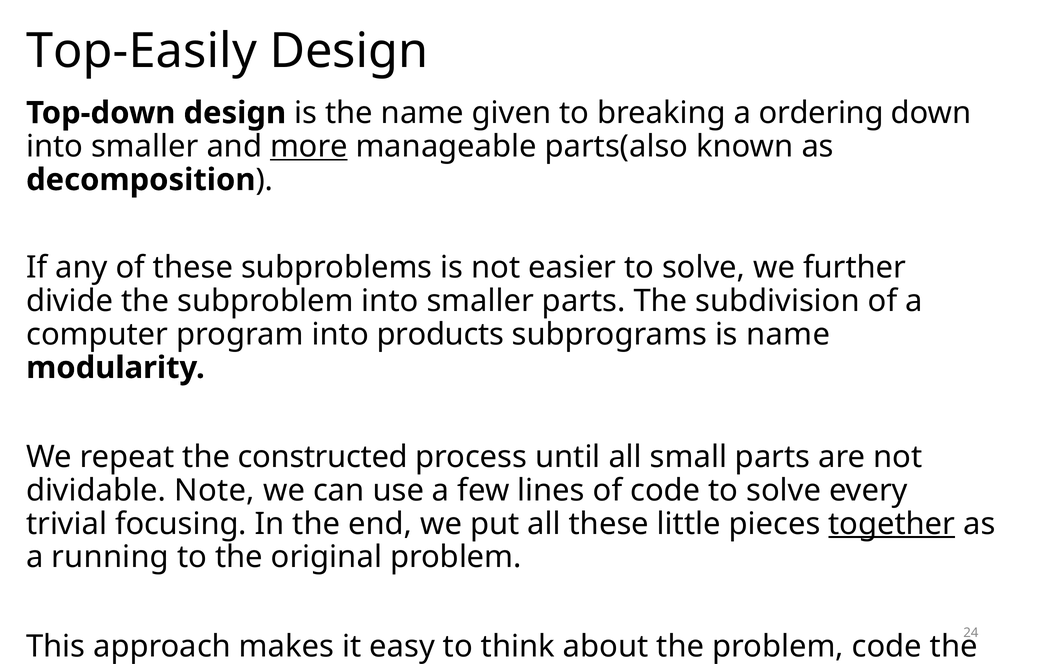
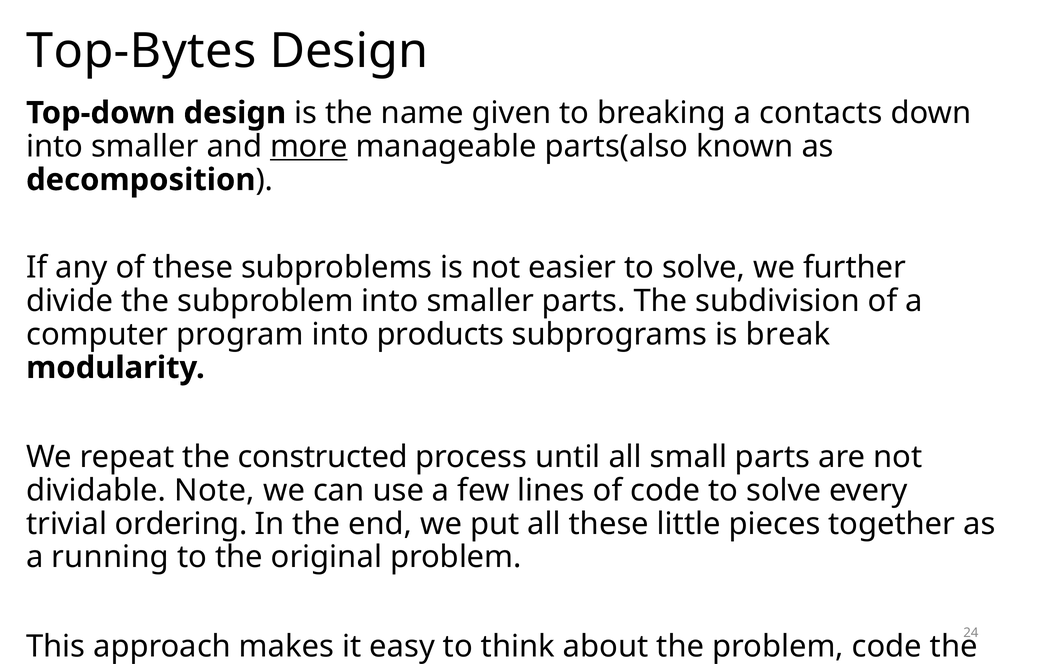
Top-Easily: Top-Easily -> Top-Bytes
ordering: ordering -> contacts
is name: name -> break
focusing: focusing -> ordering
together underline: present -> none
